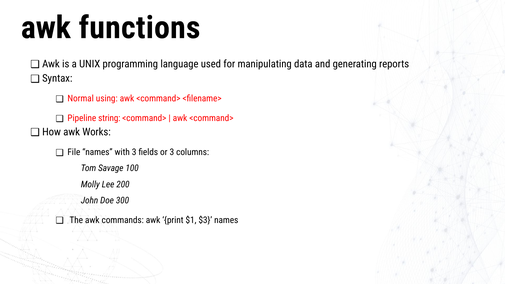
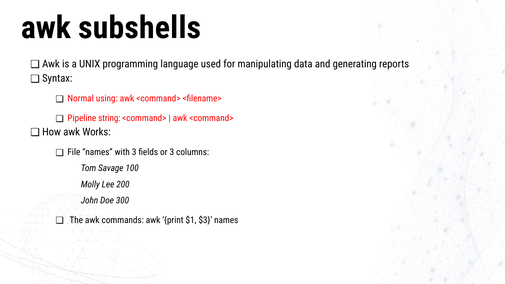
functions: functions -> subshells
